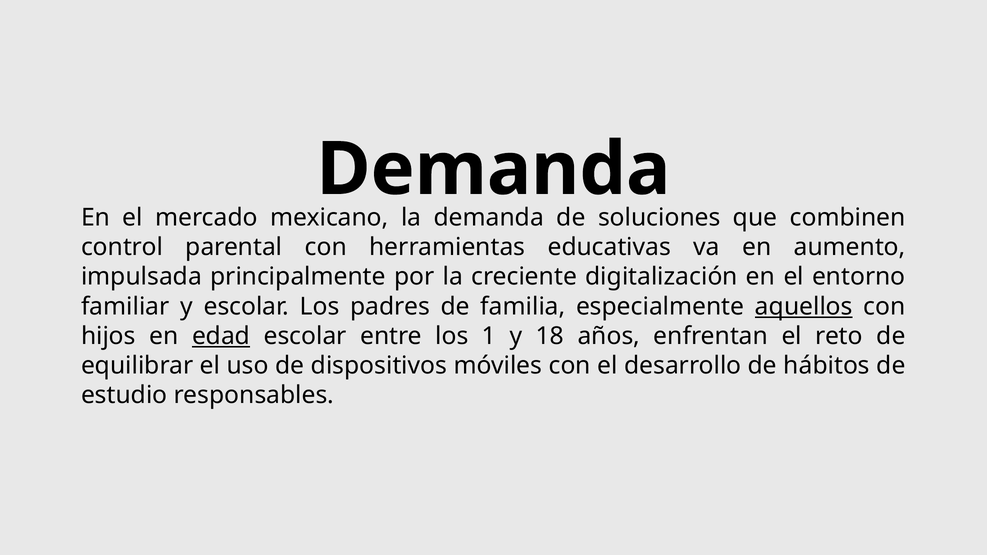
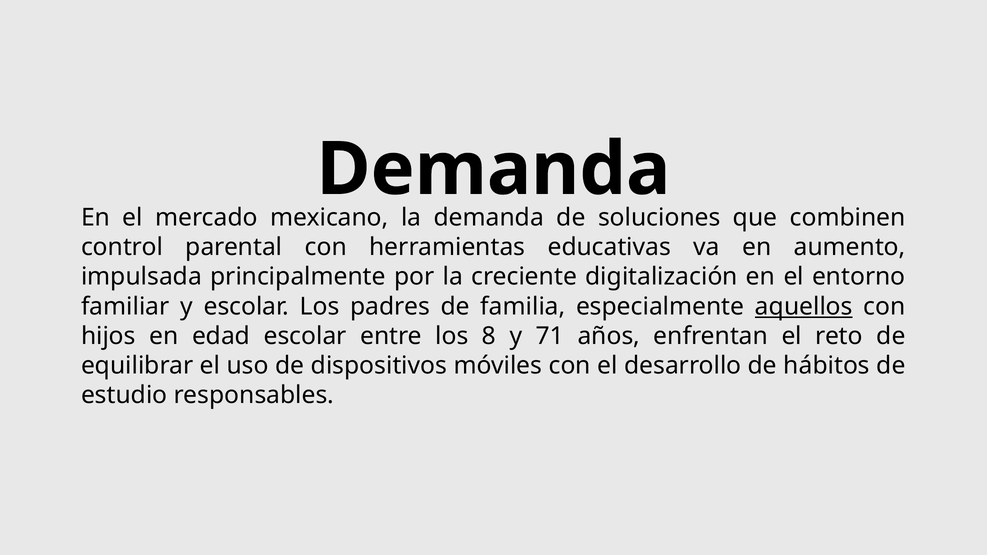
edad underline: present -> none
1: 1 -> 8
18: 18 -> 71
